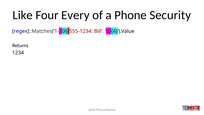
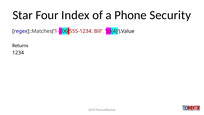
Like: Like -> Star
Every: Every -> Index
